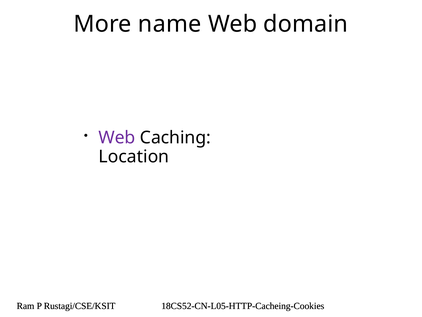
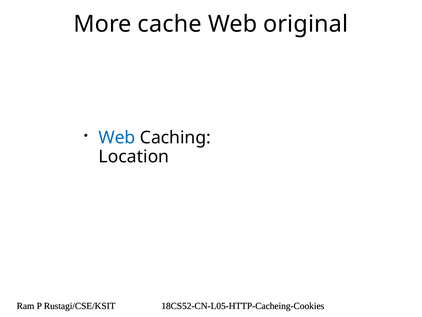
name: name -> cache
domain: domain -> original
Web at (117, 138) colour: purple -> blue
